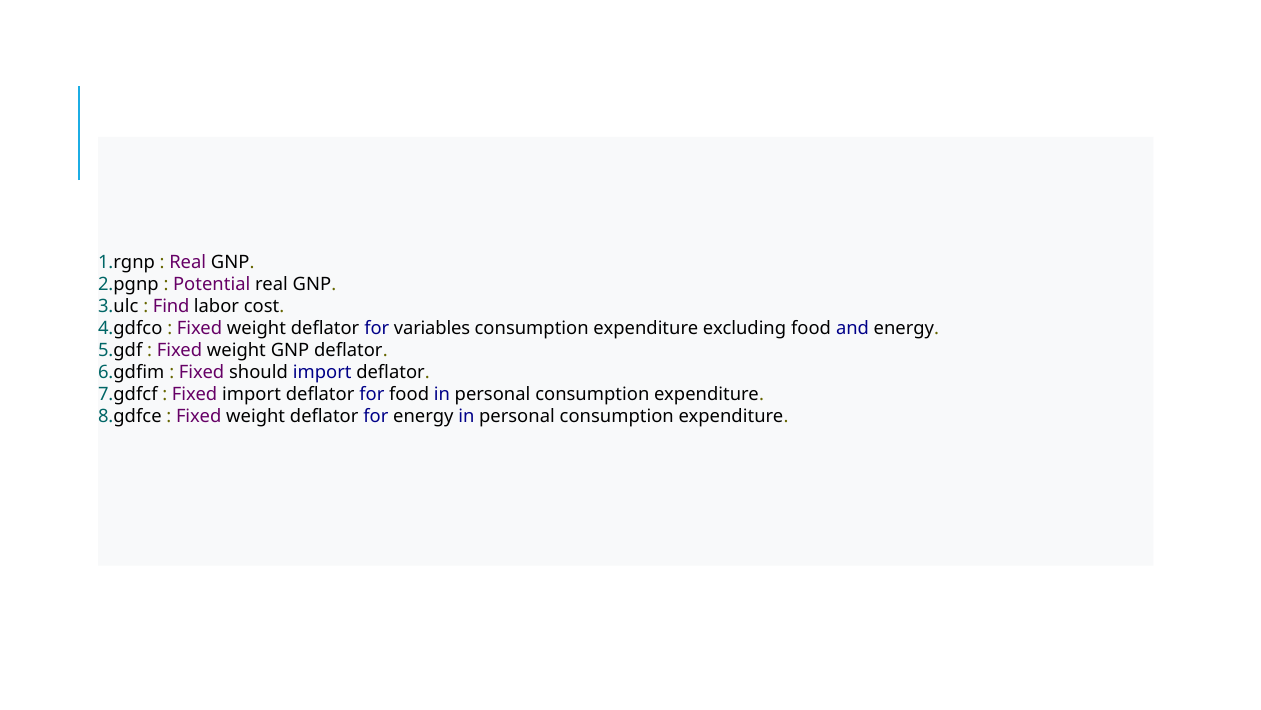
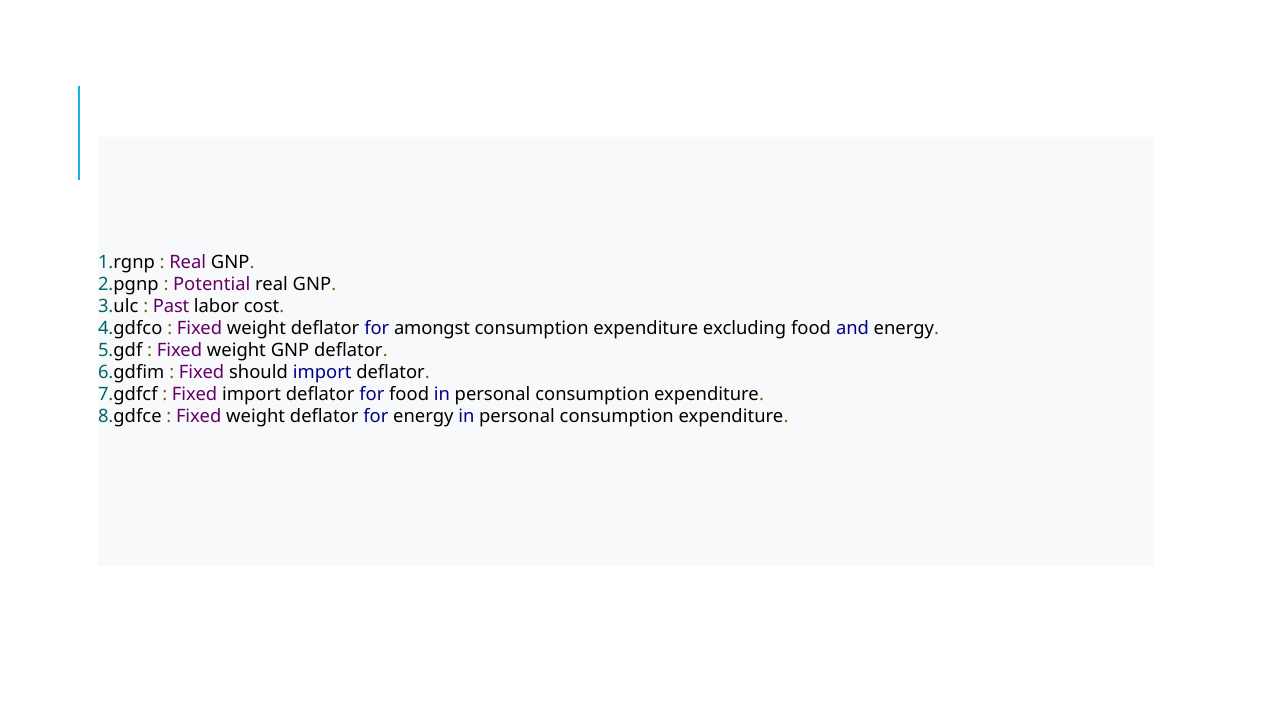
Find: Find -> Past
variables: variables -> amongst
